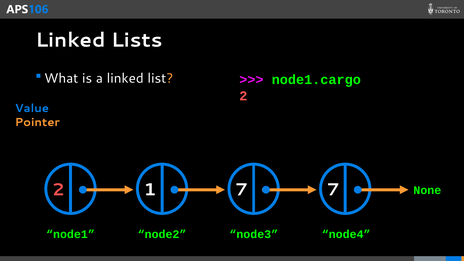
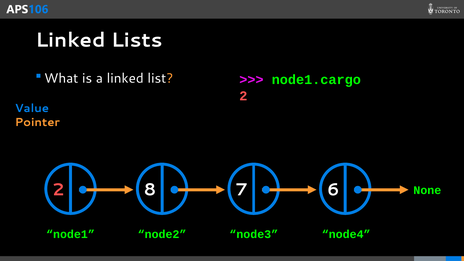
1: 1 -> 8
7 7: 7 -> 6
